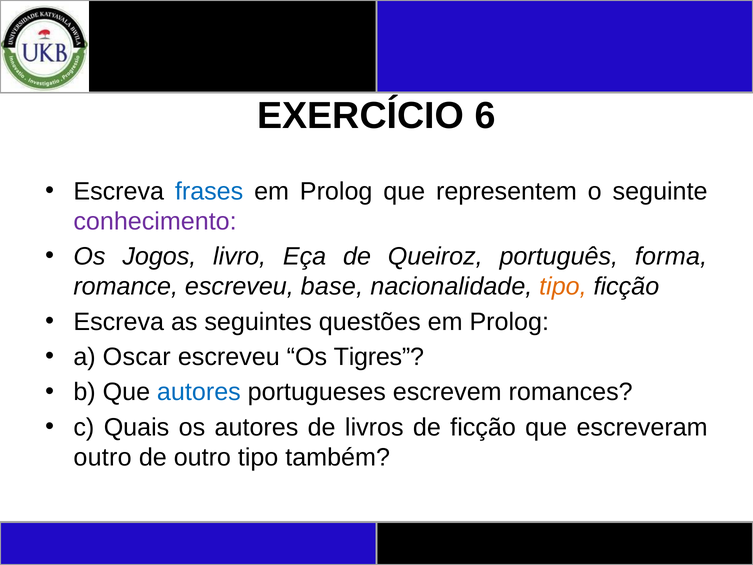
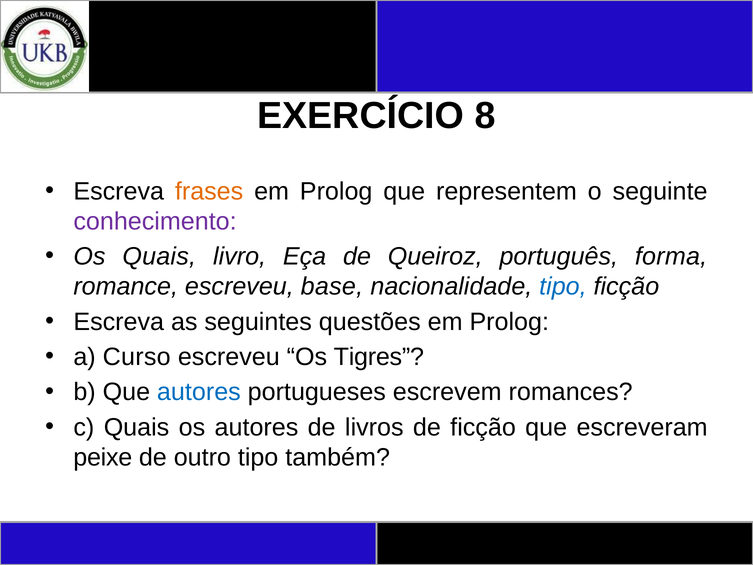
6: 6 -> 8
frases colour: blue -> orange
Os Jogos: Jogos -> Quais
tipo at (563, 287) colour: orange -> blue
Oscar: Oscar -> Curso
outro at (103, 457): outro -> peixe
